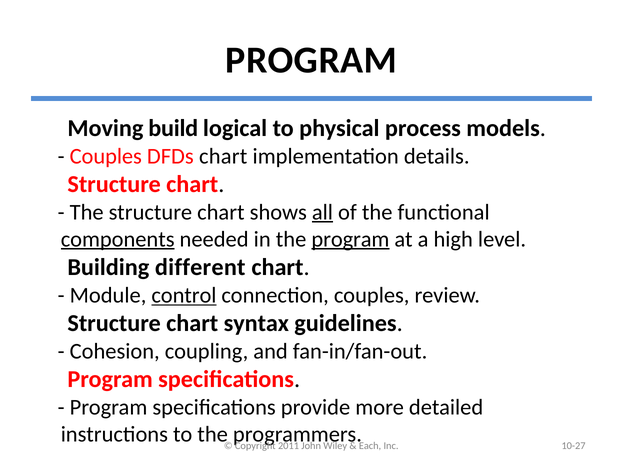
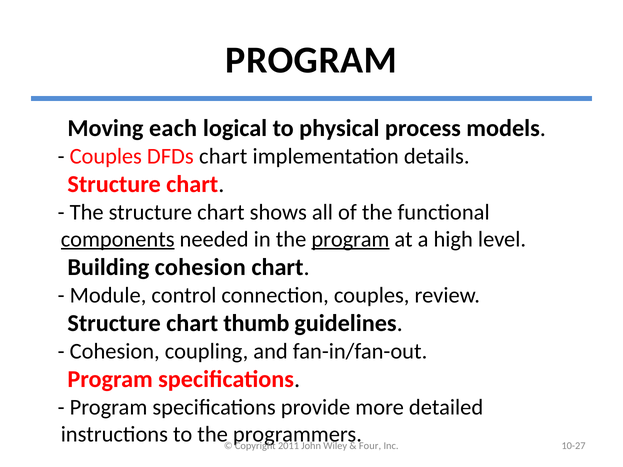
build: build -> each
all underline: present -> none
different at (200, 267): different -> cohesion
control underline: present -> none
syntax: syntax -> thumb
Each: Each -> Four
